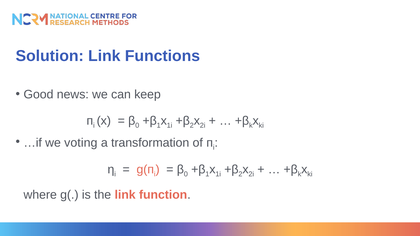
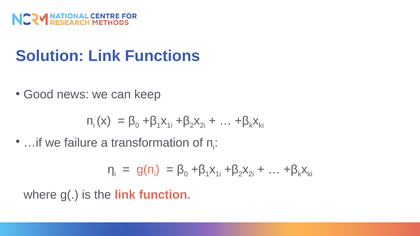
voting: voting -> failure
